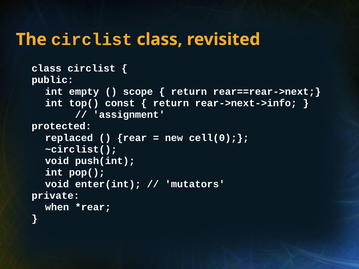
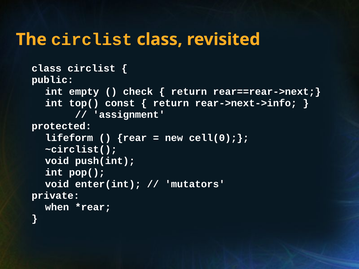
scope: scope -> check
replaced: replaced -> lifeform
